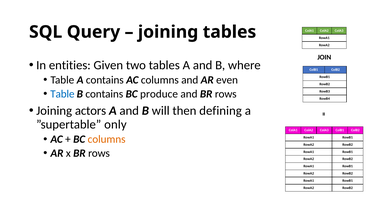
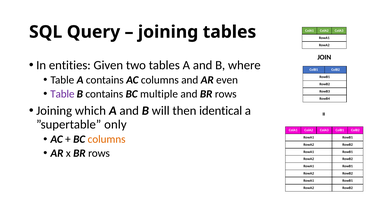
Table at (62, 94) colour: blue -> purple
produce: produce -> multiple
actors: actors -> which
defining: defining -> identical
